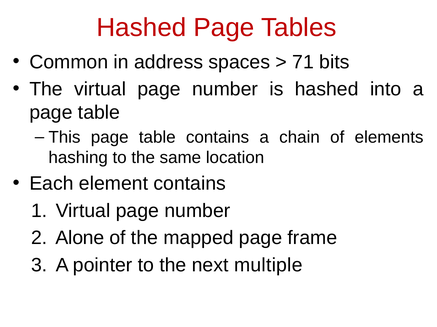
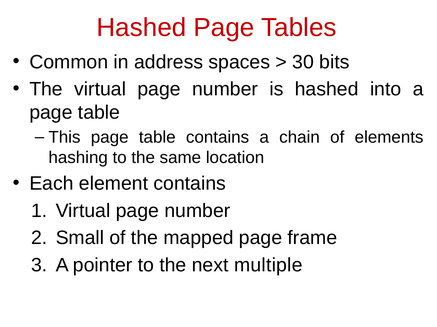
71: 71 -> 30
Alone: Alone -> Small
